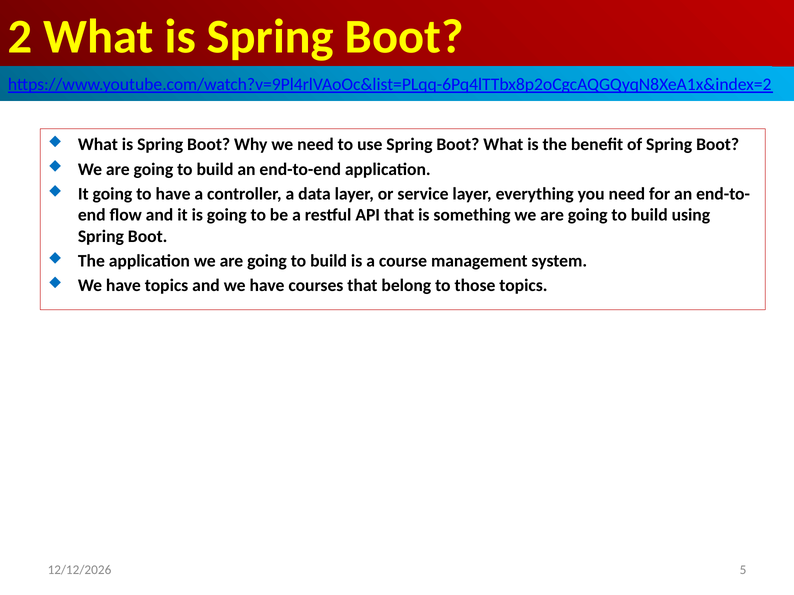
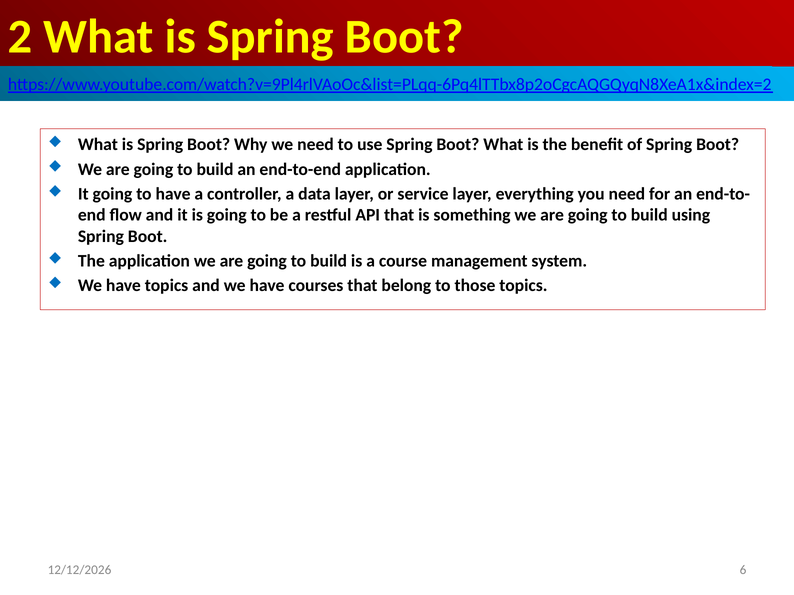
5: 5 -> 6
